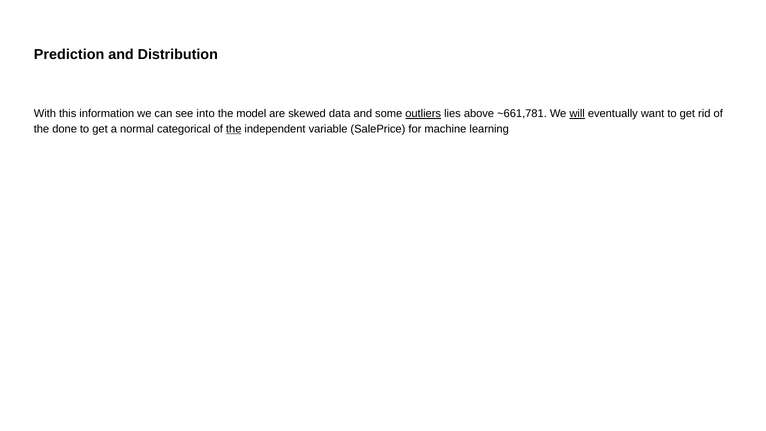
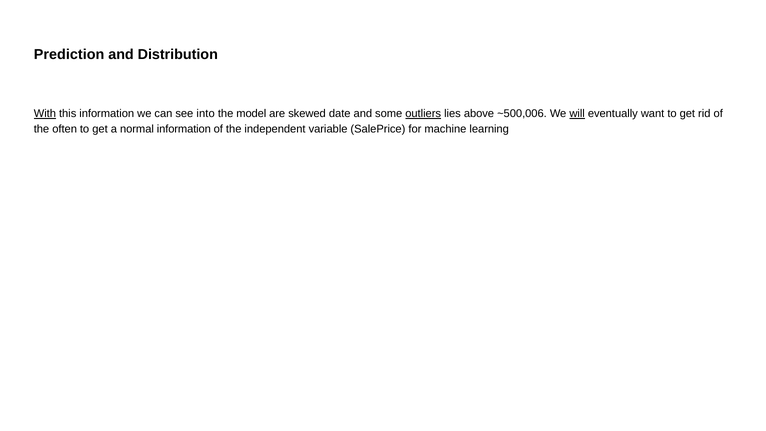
With underline: none -> present
data: data -> date
~661,781: ~661,781 -> ~500,006
done: done -> often
normal categorical: categorical -> information
the at (234, 129) underline: present -> none
